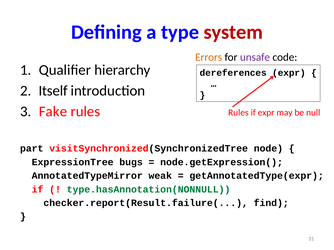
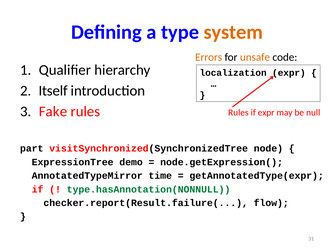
system colour: red -> orange
unsafe colour: purple -> orange
dereferences: dereferences -> localization
bugs: bugs -> demo
weak: weak -> time
find: find -> flow
